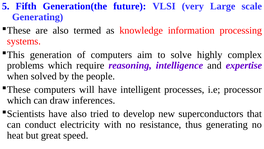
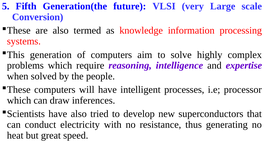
Generating at (38, 17): Generating -> Conversion
